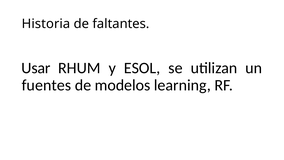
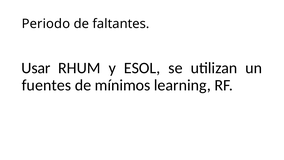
Historia: Historia -> Periodo
modelos: modelos -> mínimos
